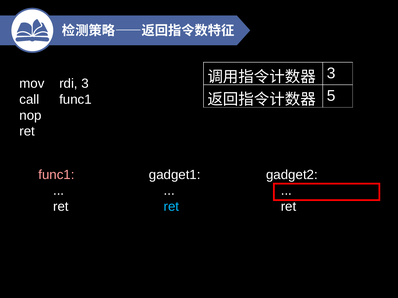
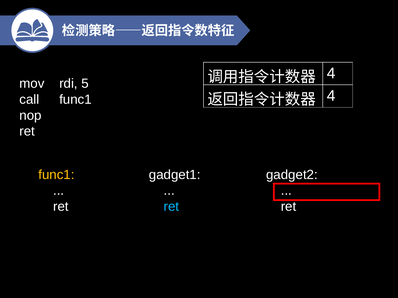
3 at (331, 73): 3 -> 4
rdi 3: 3 -> 5
5 at (331, 96): 5 -> 4
func1 at (56, 175) colour: pink -> yellow
